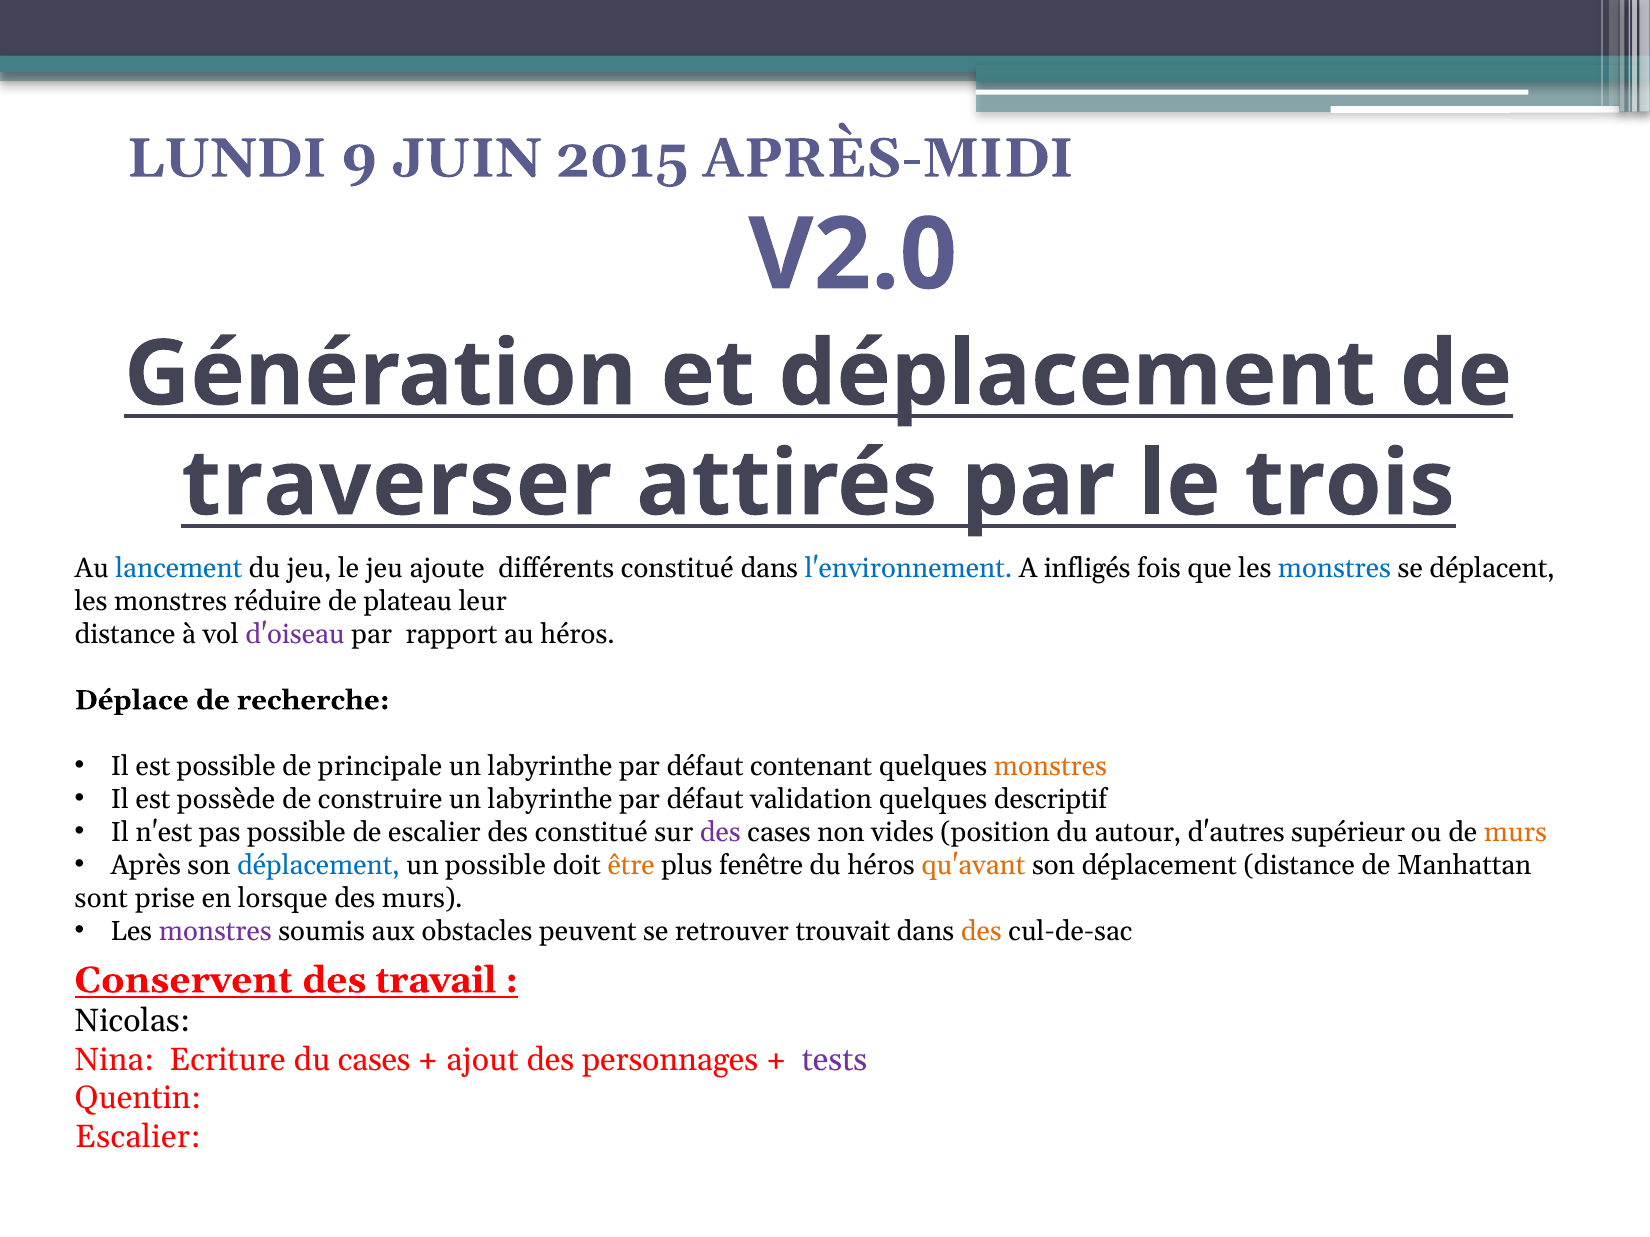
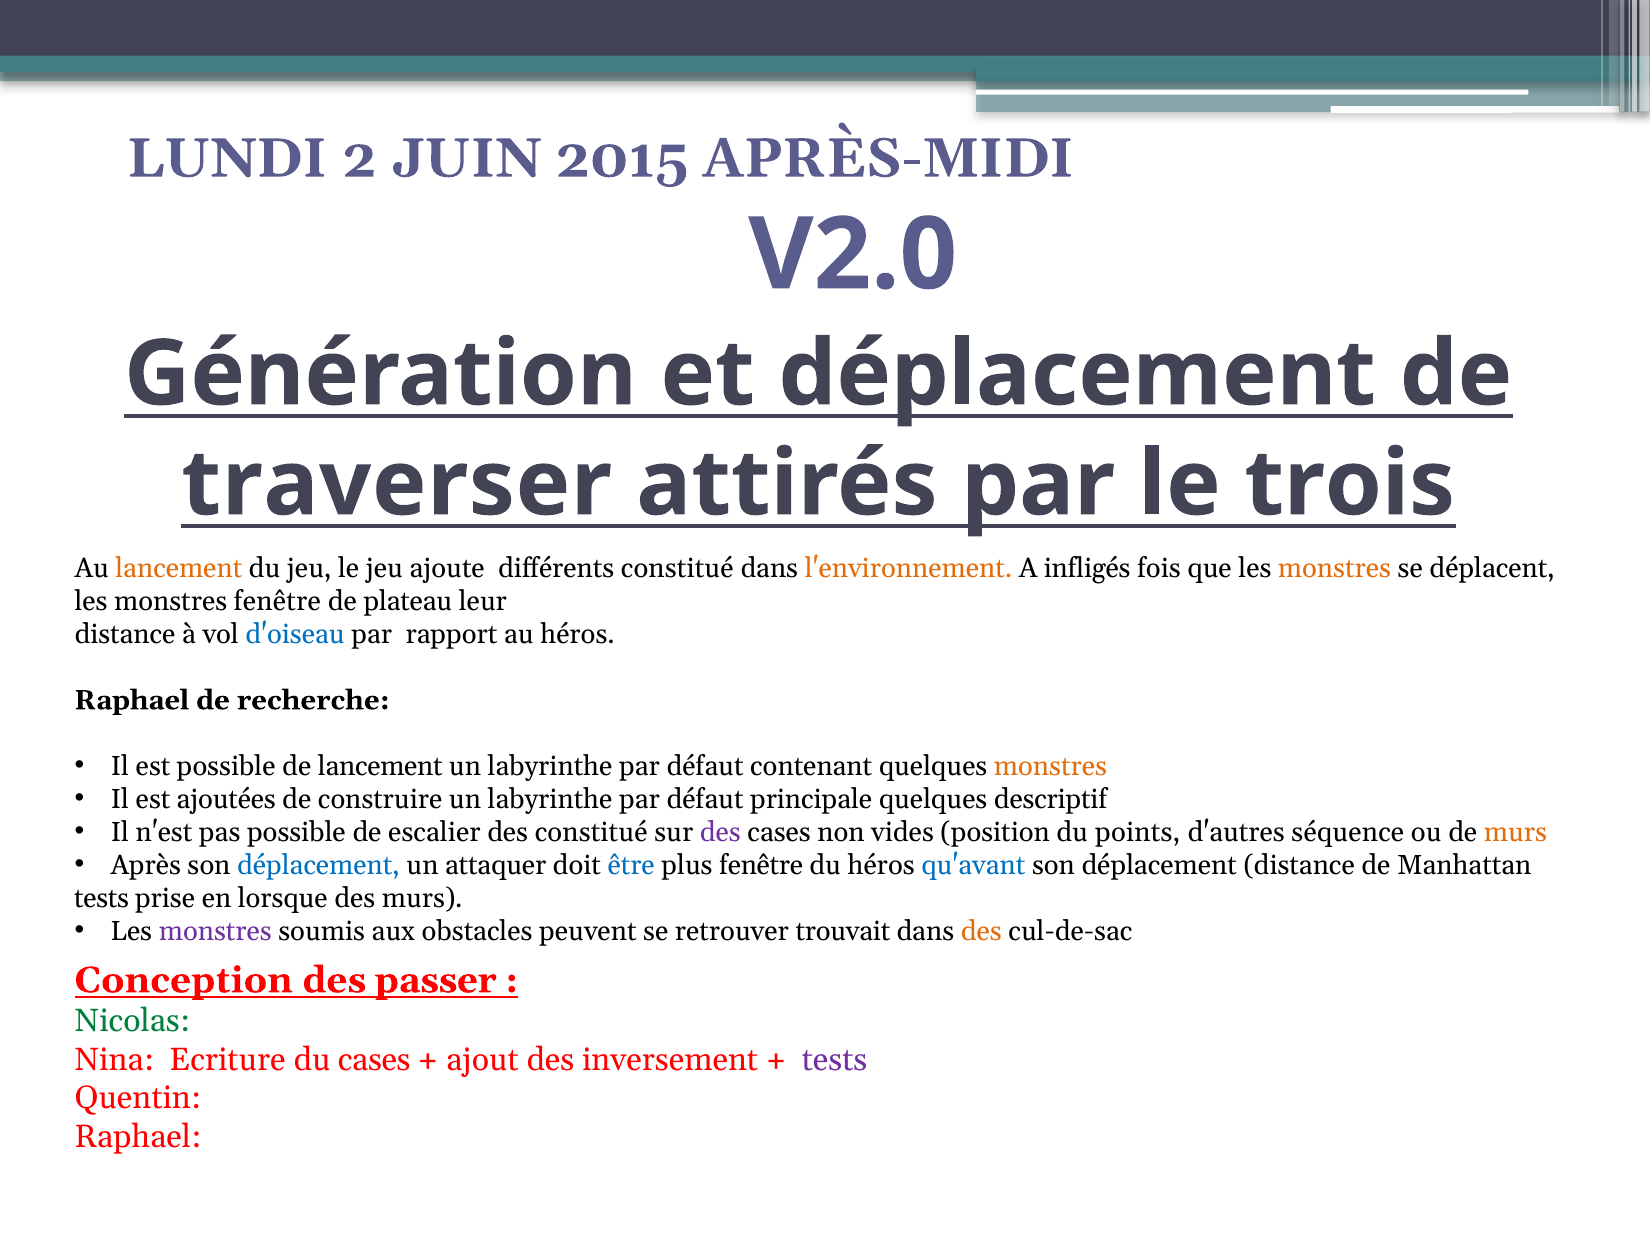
9: 9 -> 2
lancement at (179, 568) colour: blue -> orange
l'environnement colour: blue -> orange
monstres at (1334, 568) colour: blue -> orange
monstres réduire: réduire -> fenêtre
d'oiseau colour: purple -> blue
Déplace at (132, 700): Déplace -> Raphael
de principale: principale -> lancement
possède: possède -> ajoutées
validation: validation -> principale
autour: autour -> points
supérieur: supérieur -> séquence
un possible: possible -> attaquer
être colour: orange -> blue
qu'avant colour: orange -> blue
sont at (101, 898): sont -> tests
Conservent: Conservent -> Conception
travail: travail -> passer
Nicolas colour: black -> green
personnages: personnages -> inversement
Escalier at (138, 1137): Escalier -> Raphael
